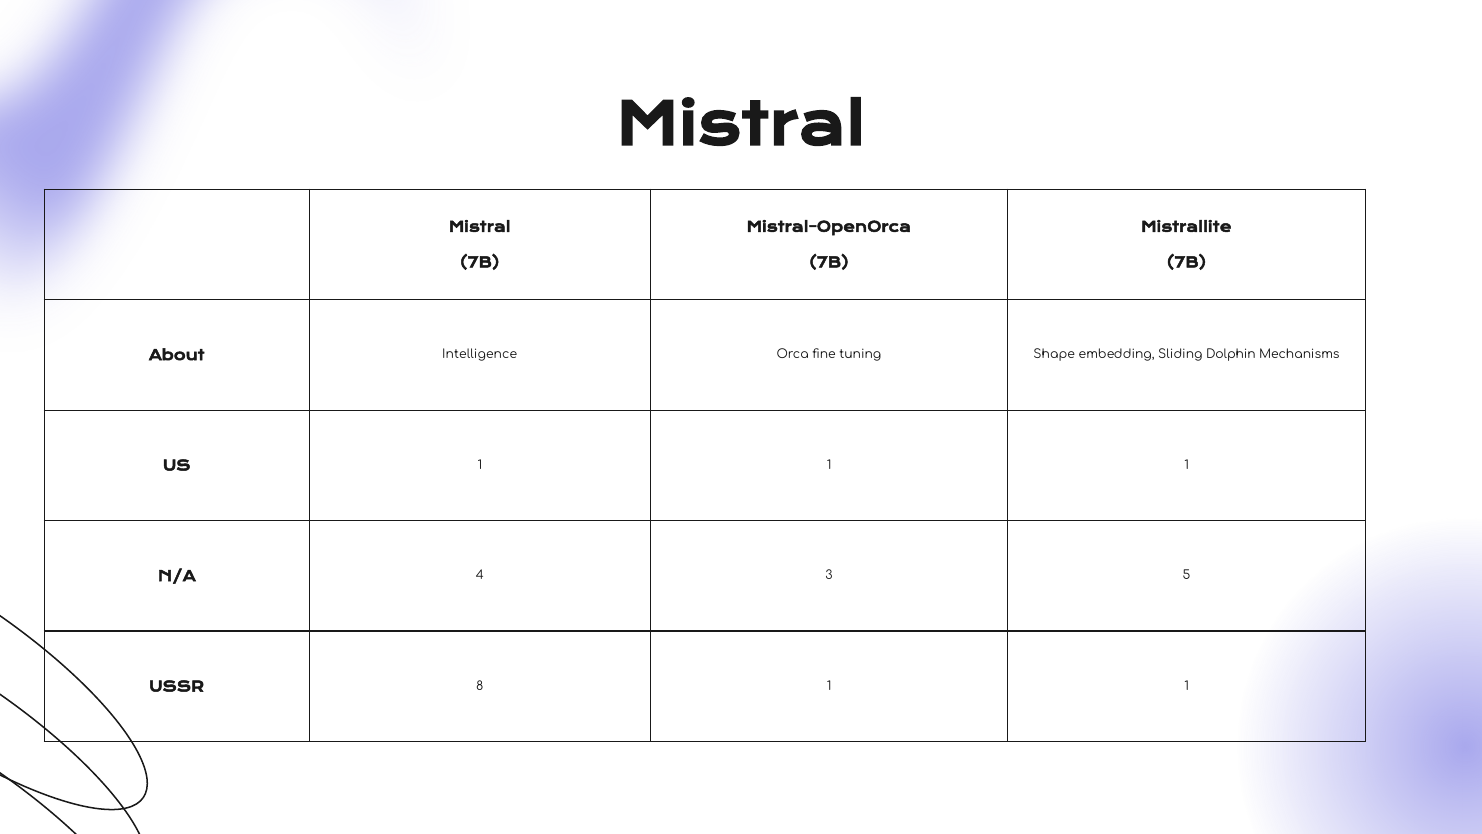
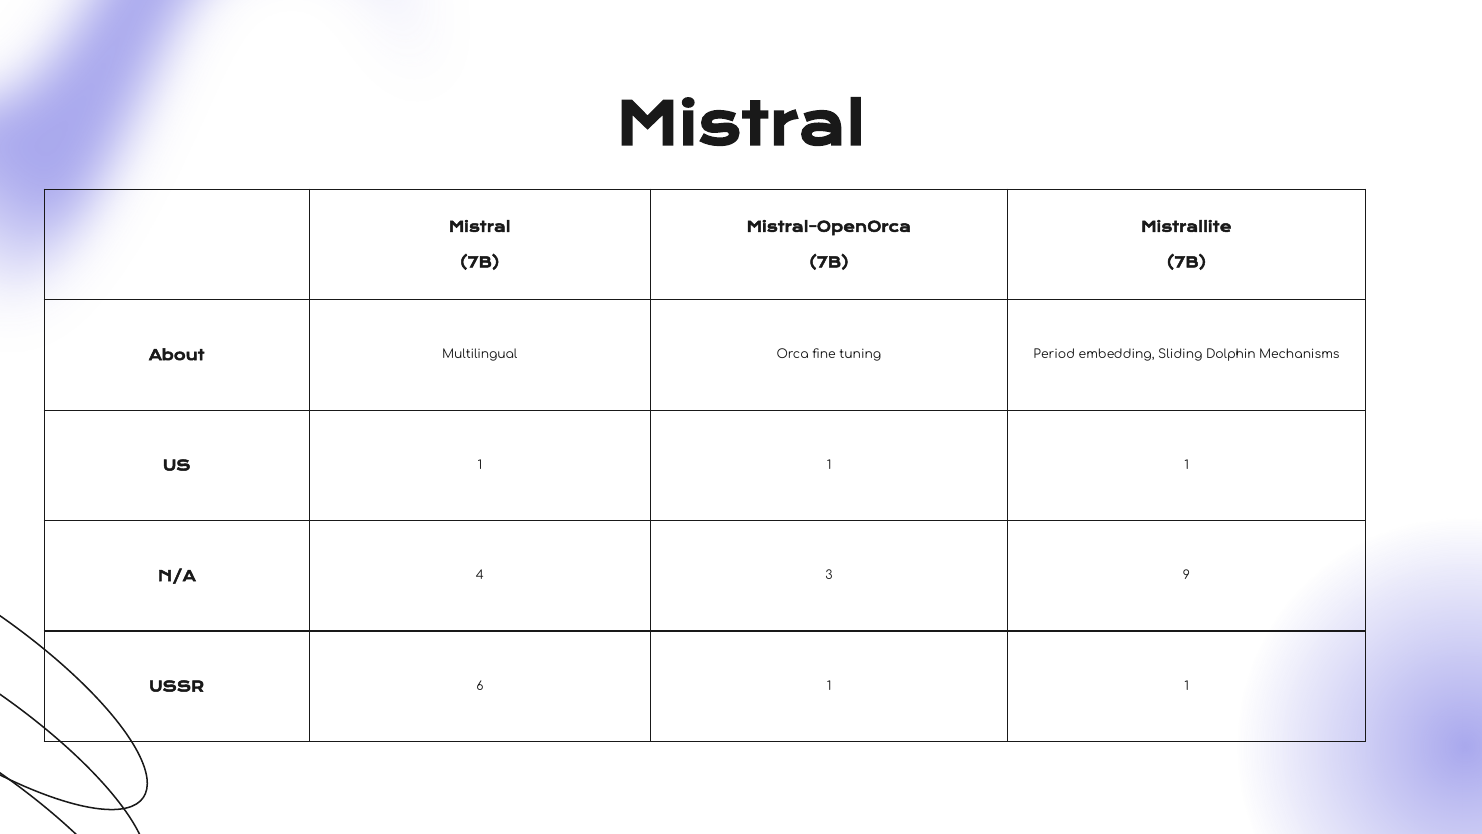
Intelligence: Intelligence -> Multilingual
Shape: Shape -> Period
5: 5 -> 9
8: 8 -> 6
